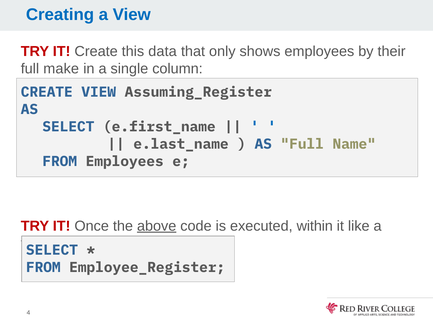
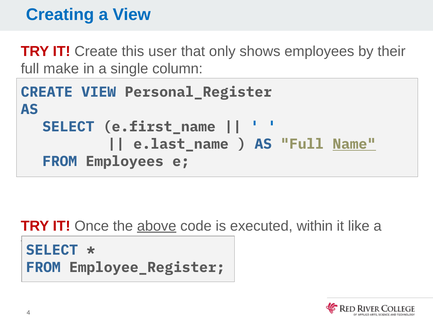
data: data -> user
Assuming_Register: Assuming_Register -> Personal_Register
Name underline: none -> present
